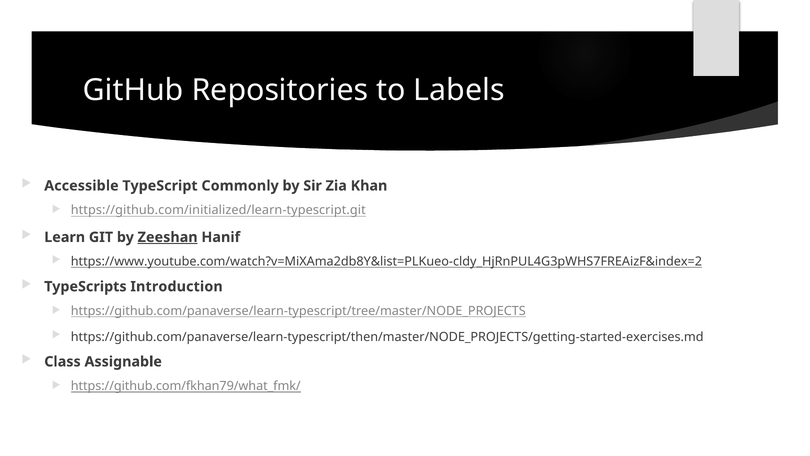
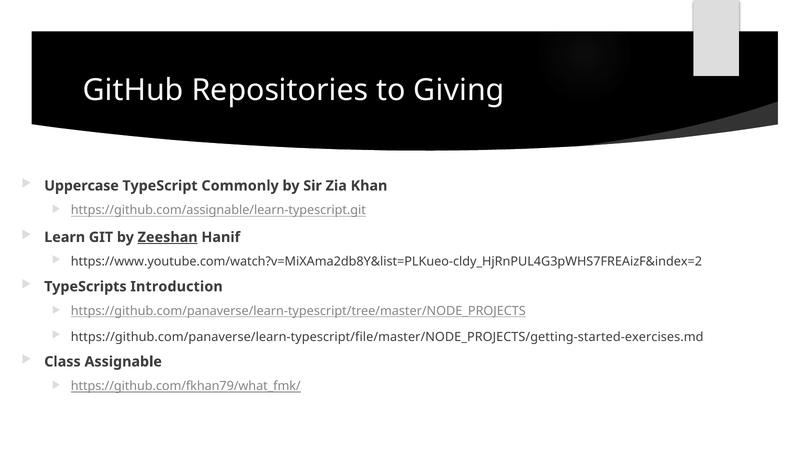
Labels: Labels -> Giving
Accessible: Accessible -> Uppercase
https://github.com/initialized/learn-typescript.git: https://github.com/initialized/learn-typescript.git -> https://github.com/assignable/learn-typescript.git
https://www.youtube.com/watch?v=MiXAma2db8Y&list=PLKueo-cldy_HjRnPUL4G3pWHS7FREAizF&index=2 underline: present -> none
https://github.com/panaverse/learn-typescript/then/master/NODE_PROJECTS/getting-started-exercises.md: https://github.com/panaverse/learn-typescript/then/master/NODE_PROJECTS/getting-started-exercises.md -> https://github.com/panaverse/learn-typescript/file/master/NODE_PROJECTS/getting-started-exercises.md
